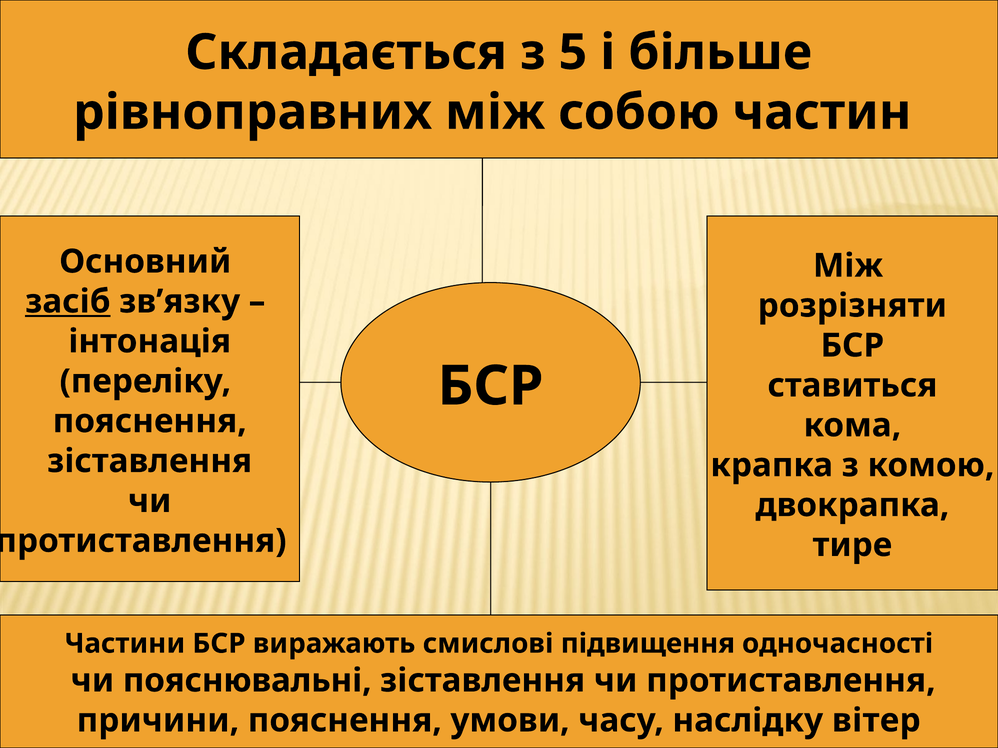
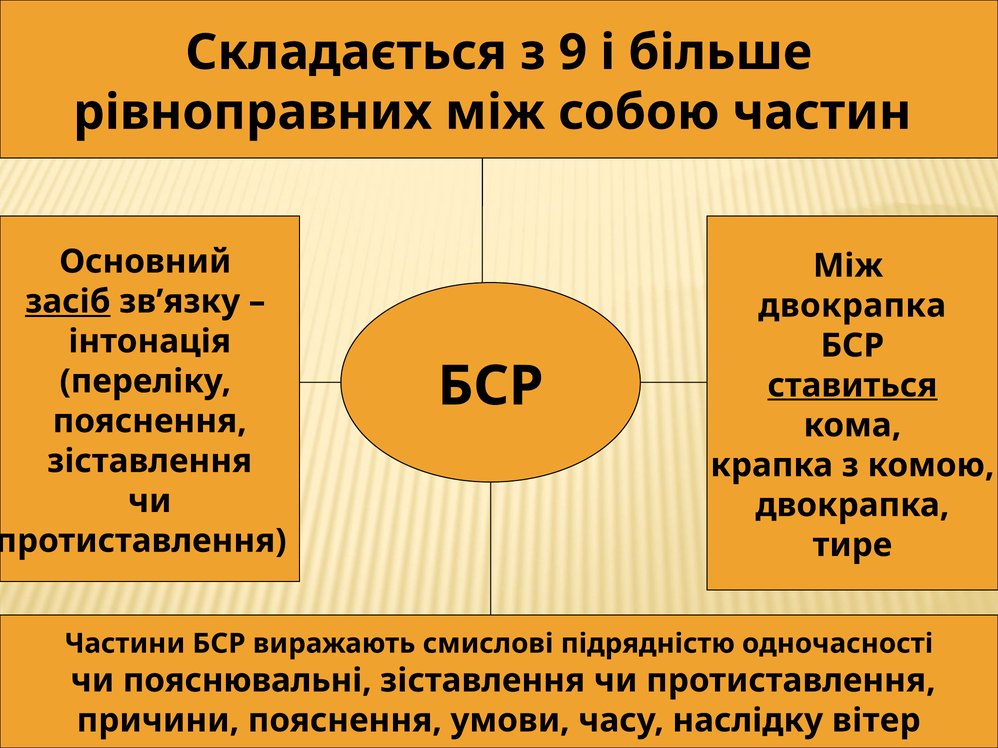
5: 5 -> 9
розрізняти at (852, 306): розрізняти -> двокрапка
ставиться underline: none -> present
підвищення: підвищення -> підрядністю
